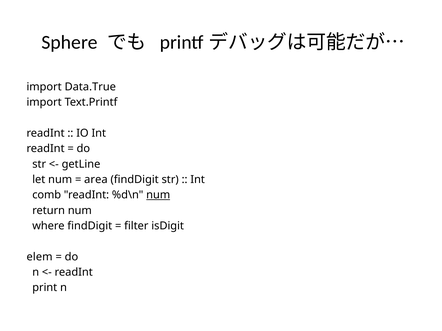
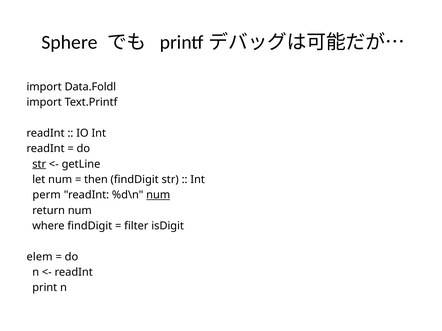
Data.True: Data.True -> Data.Foldl
str at (39, 164) underline: none -> present
area: area -> then
comb: comb -> perm
